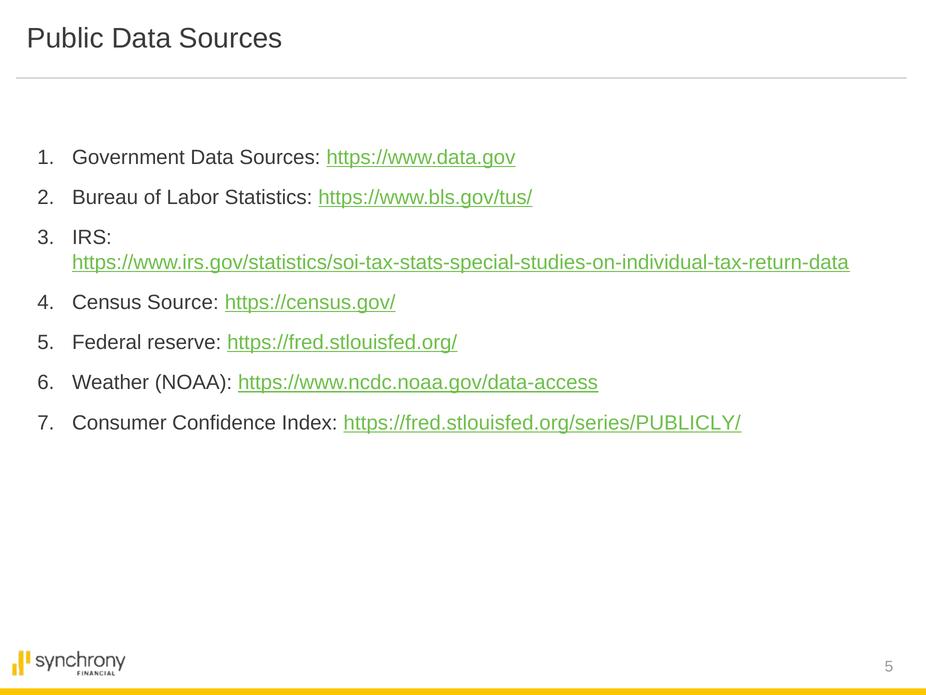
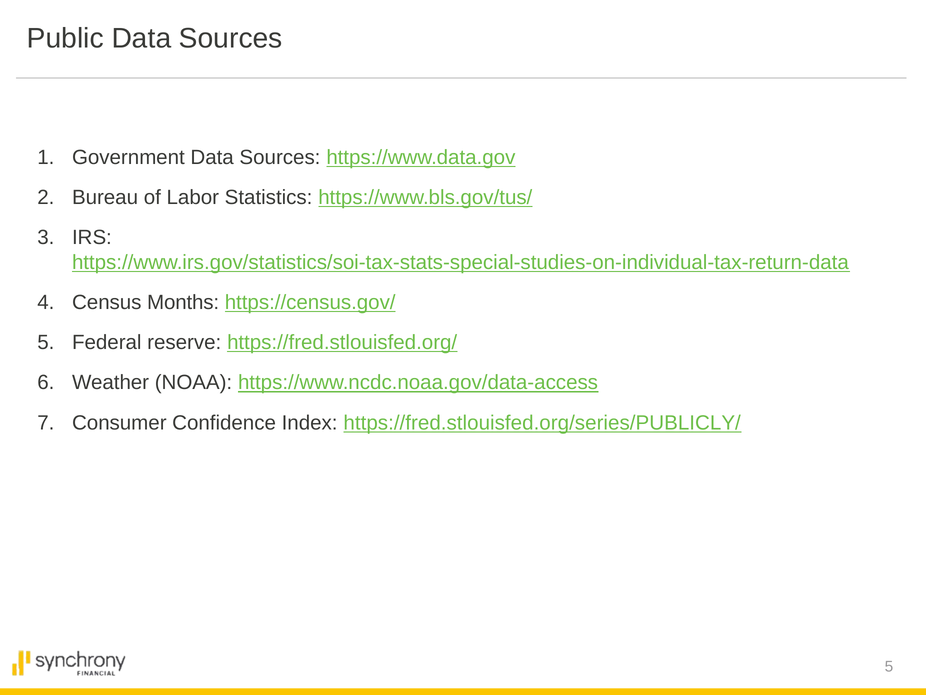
Source: Source -> Months
